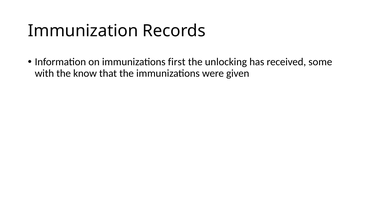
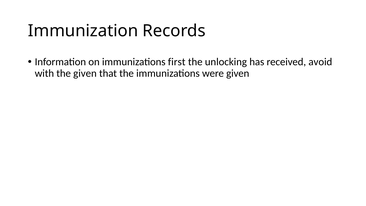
some: some -> avoid
the know: know -> given
